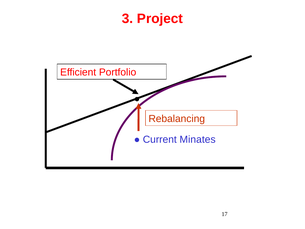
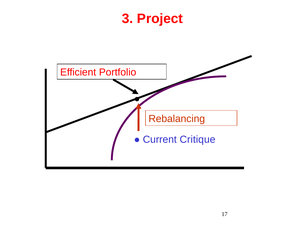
Minates: Minates -> Critique
